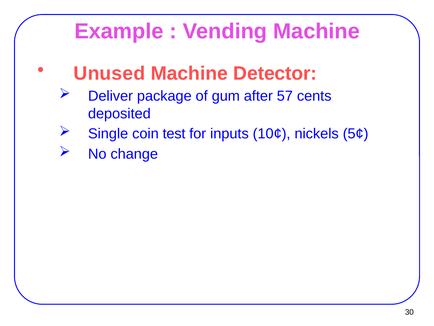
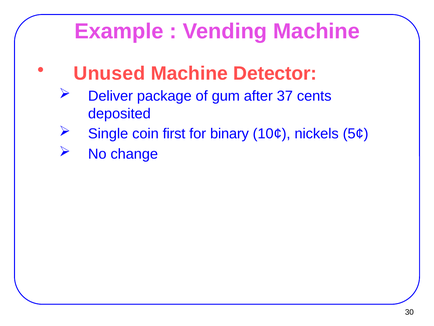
57: 57 -> 37
test: test -> first
inputs: inputs -> binary
